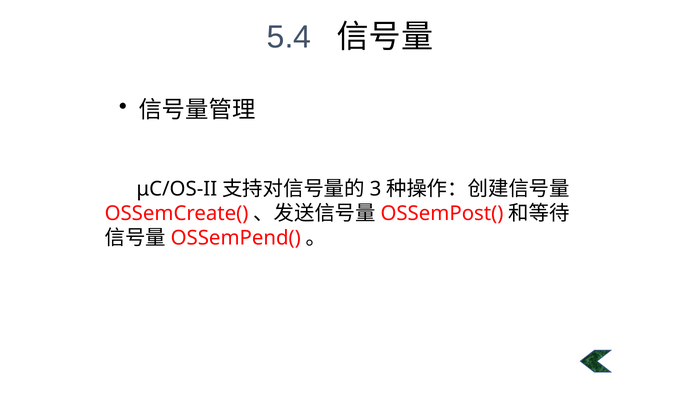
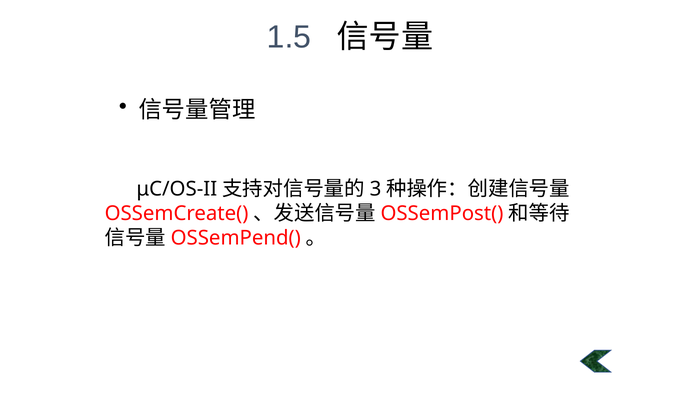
5.4: 5.4 -> 1.5
